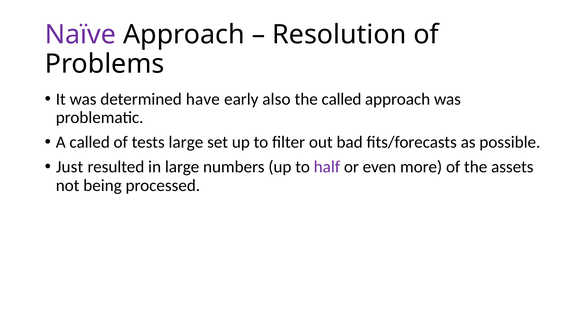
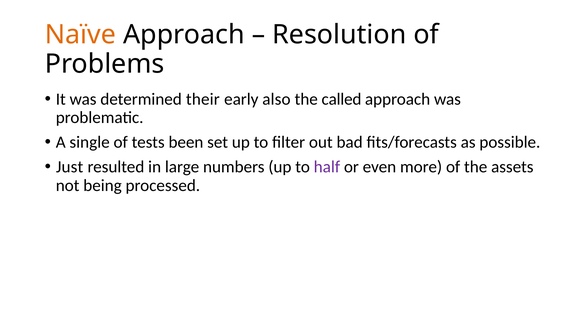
Naïve colour: purple -> orange
have: have -> their
A called: called -> single
tests large: large -> been
